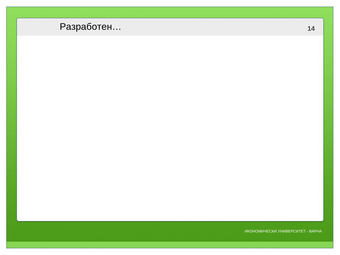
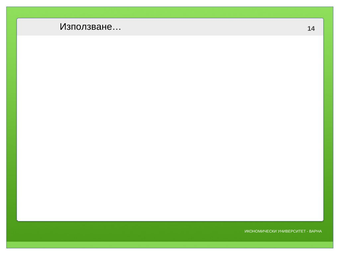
Разработен…: Разработен… -> Използване…
